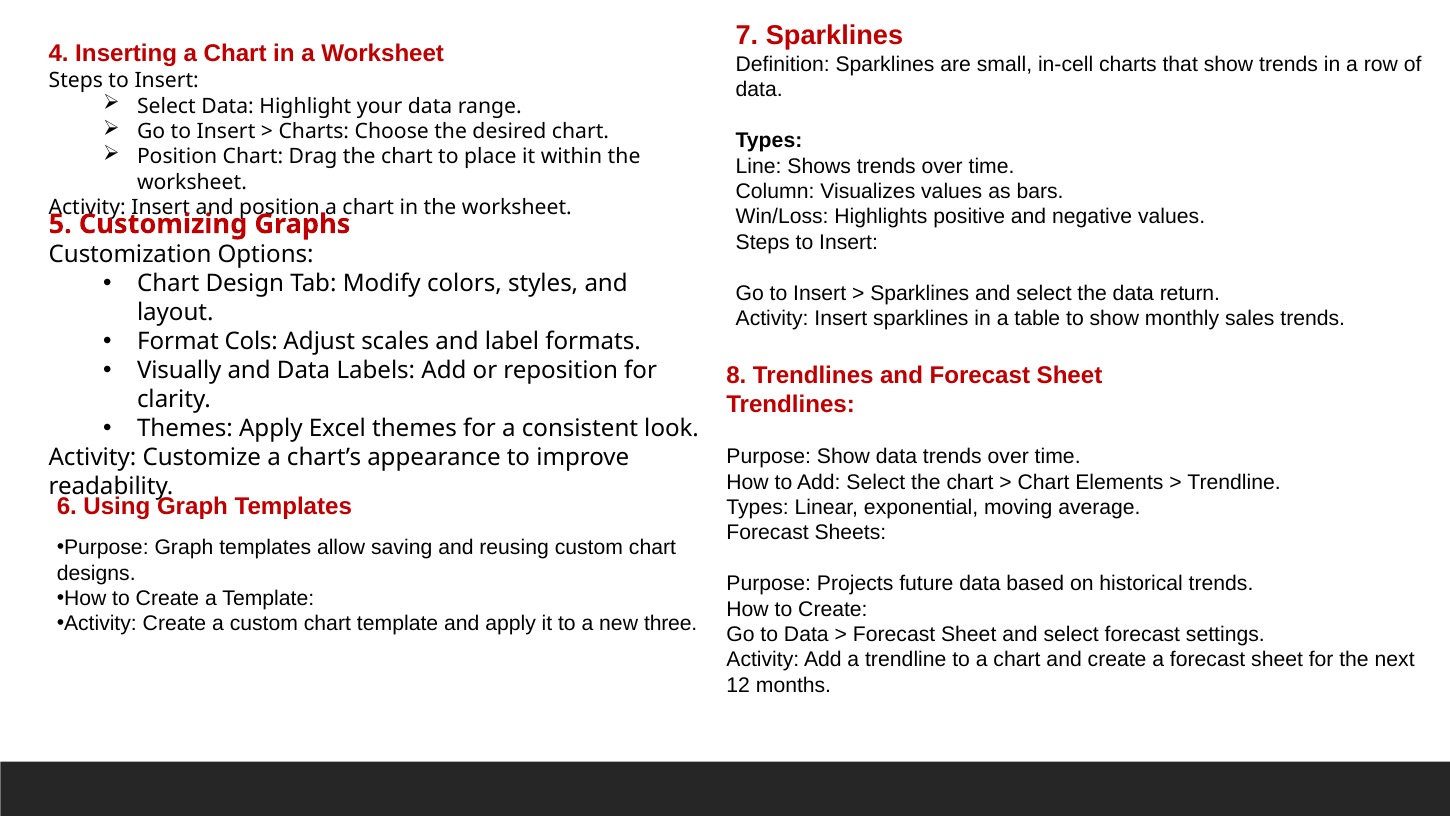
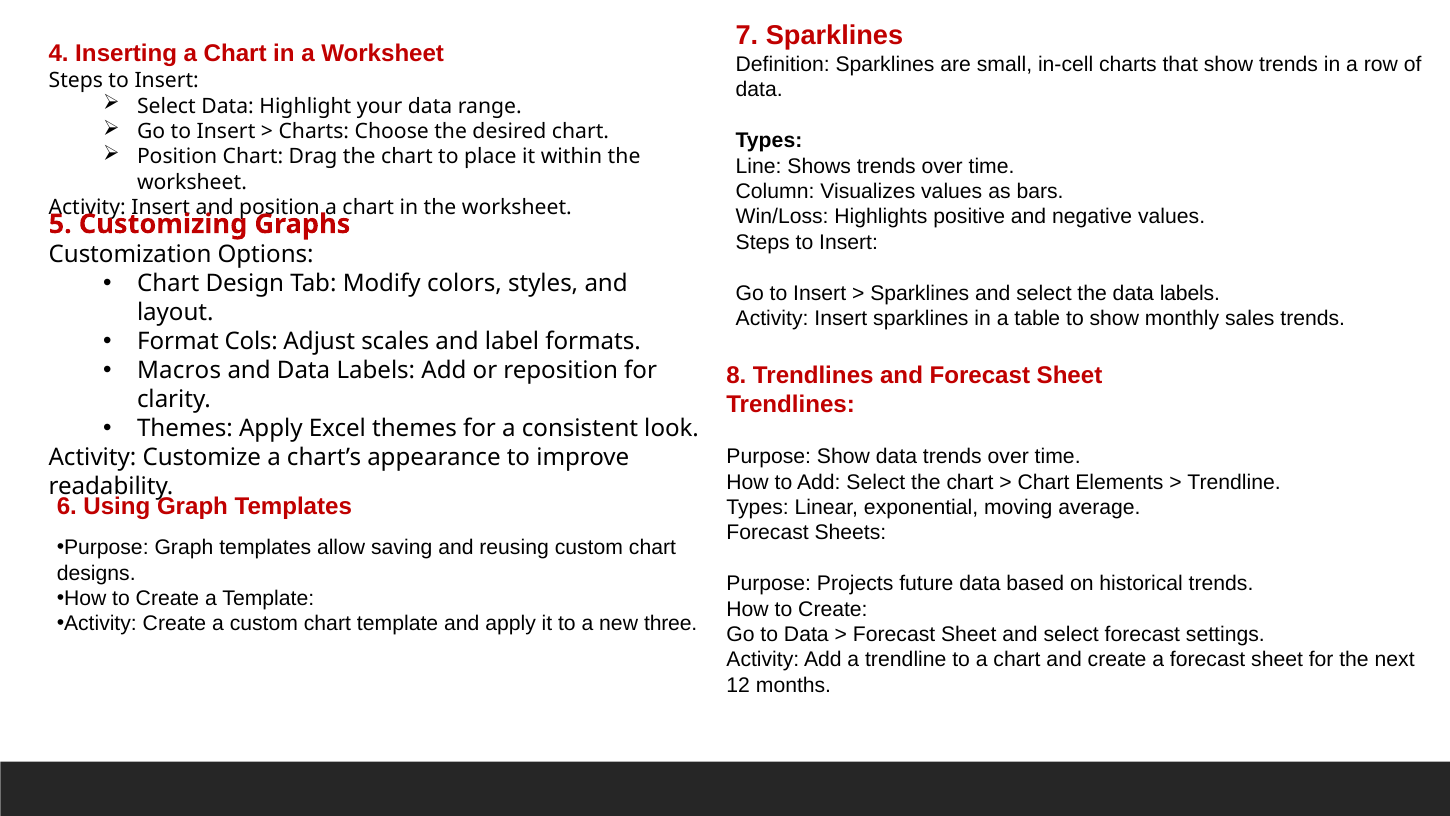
the data return: return -> labels
Visually: Visually -> Macros
